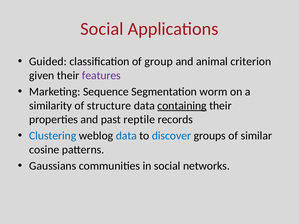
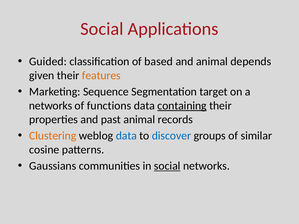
group: group -> based
criterion: criterion -> depends
features colour: purple -> orange
worm: worm -> target
similarity at (51, 106): similarity -> networks
structure: structure -> functions
past reptile: reptile -> animal
Clustering colour: blue -> orange
social at (167, 166) underline: none -> present
